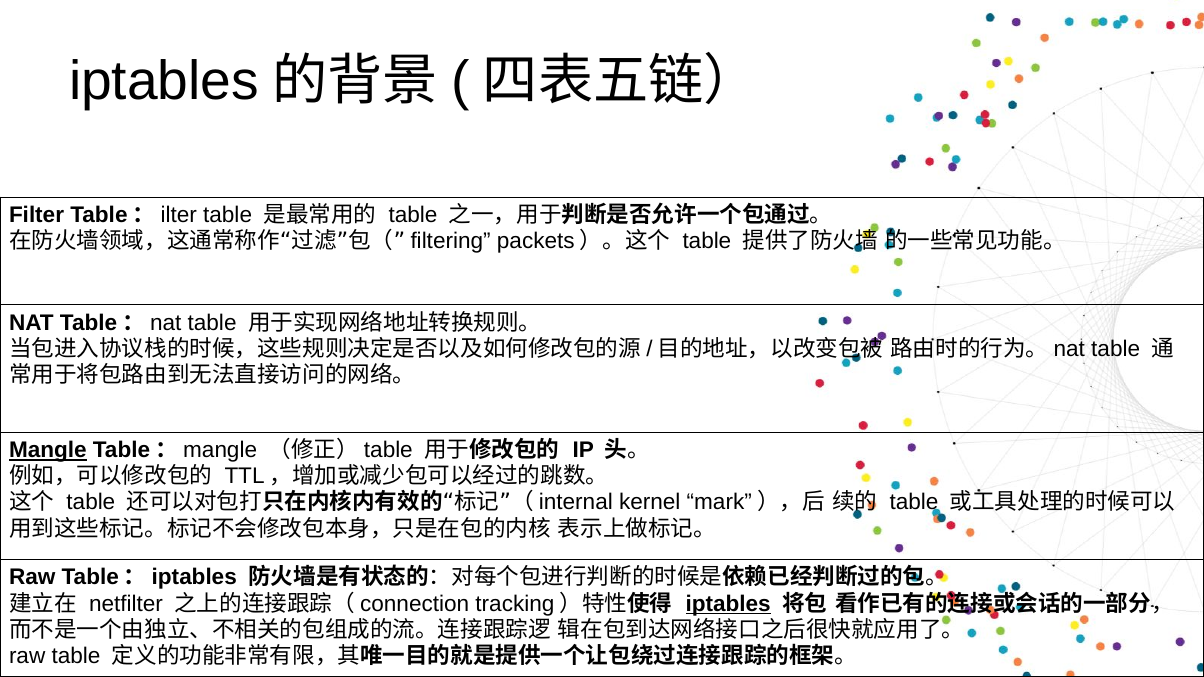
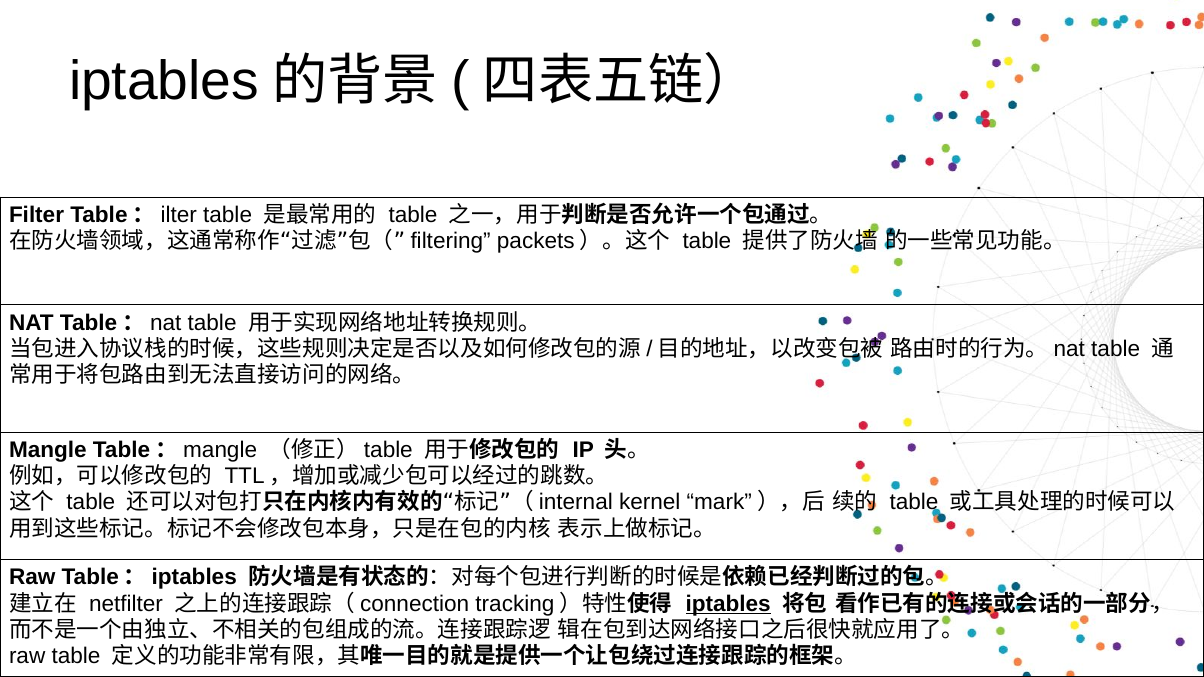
Mangle underline: present -> none
